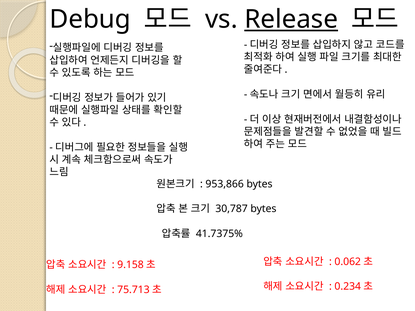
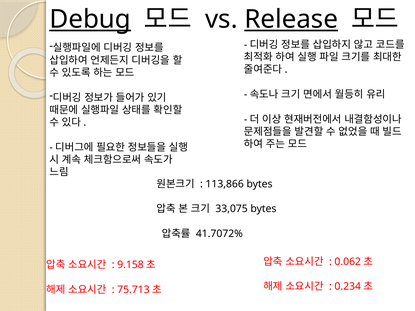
Debug underline: none -> present
953,866: 953,866 -> 113,866
30,787: 30,787 -> 33,075
41.7375%: 41.7375% -> 41.7072%
